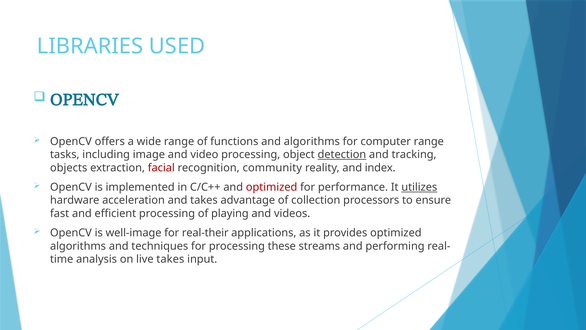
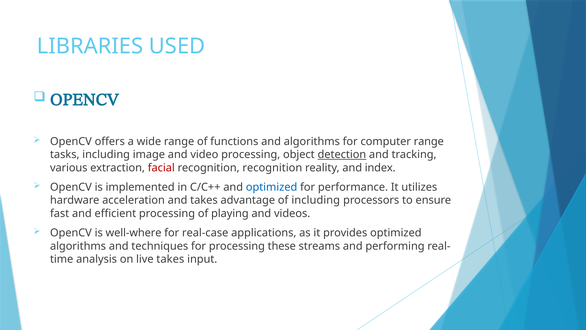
objects: objects -> various
recognition community: community -> recognition
optimized at (272, 187) colour: red -> blue
utilizes underline: present -> none
of collection: collection -> including
well-image: well-image -> well-where
real-their: real-their -> real-case
